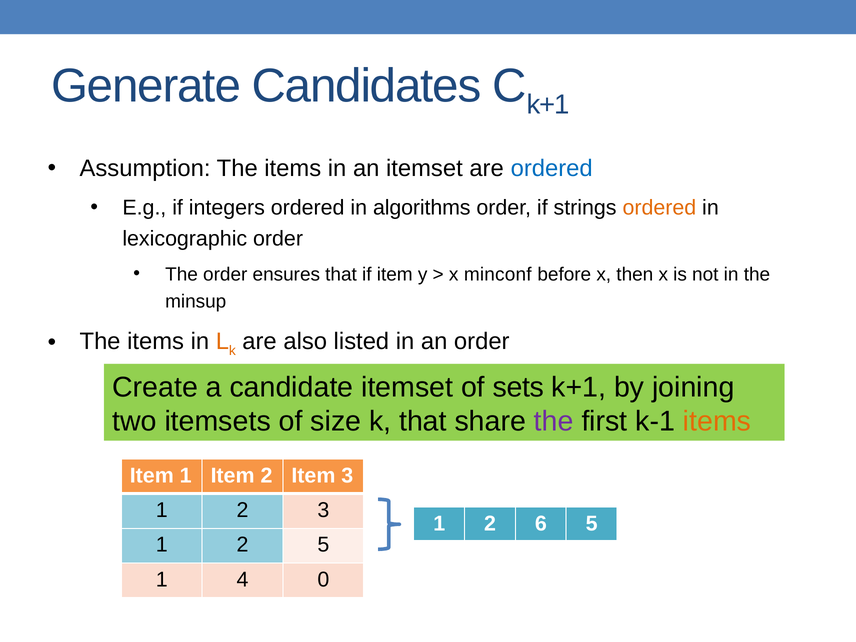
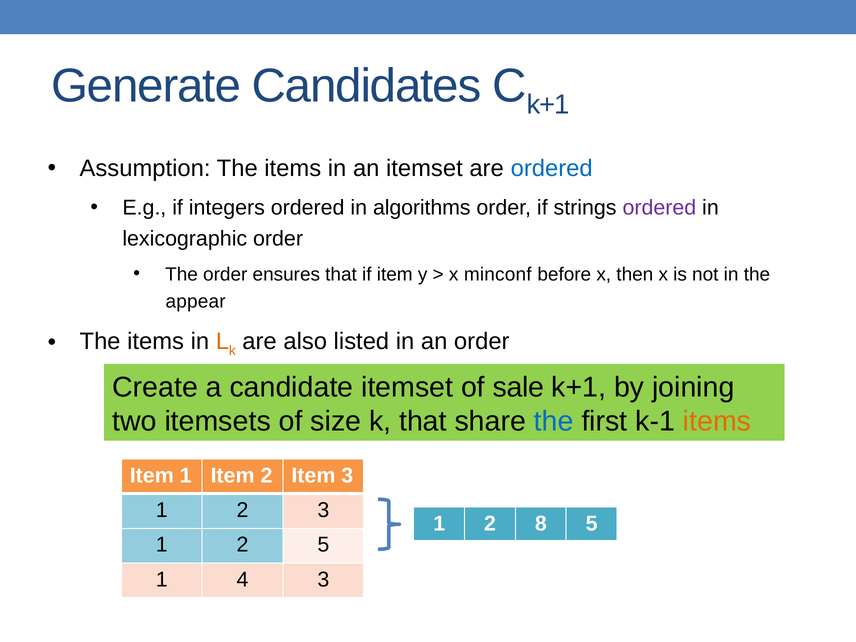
ordered at (659, 208) colour: orange -> purple
minsup: minsup -> appear
sets: sets -> sale
the at (554, 421) colour: purple -> blue
6: 6 -> 8
4 0: 0 -> 3
